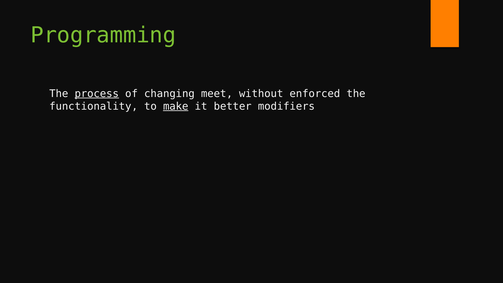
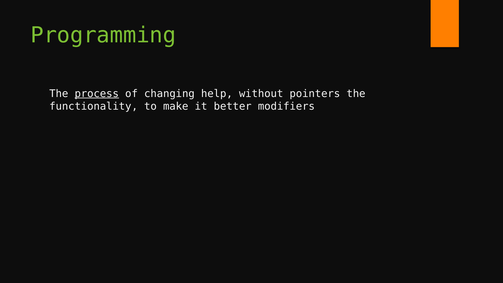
meet: meet -> help
enforced: enforced -> pointers
make underline: present -> none
